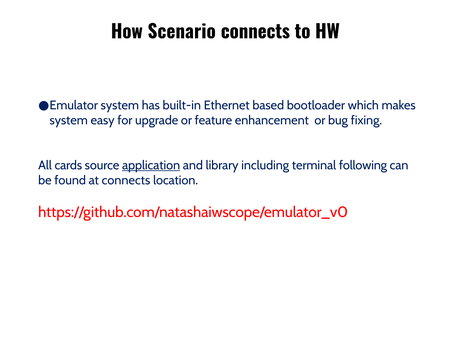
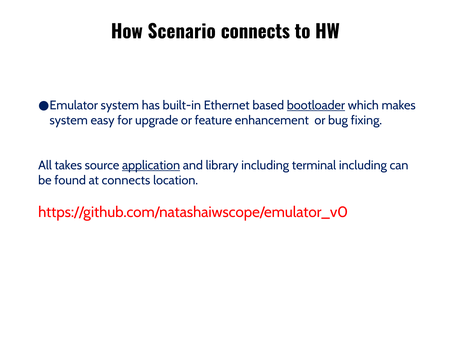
bootloader underline: none -> present
cards: cards -> takes
terminal following: following -> including
